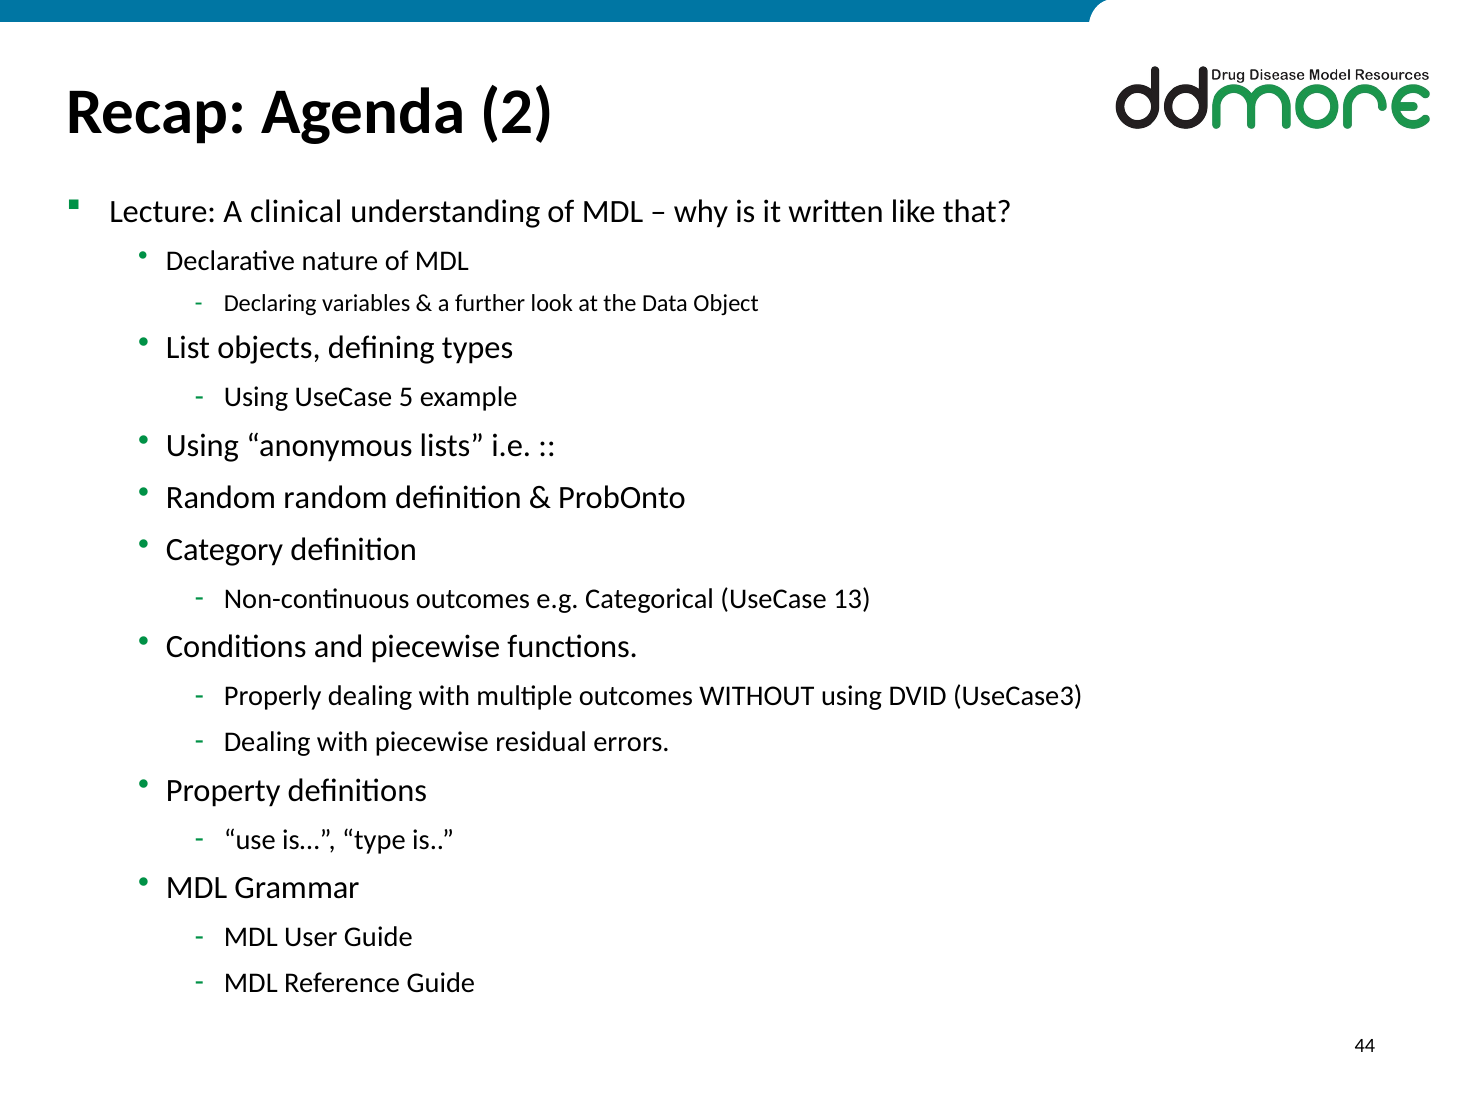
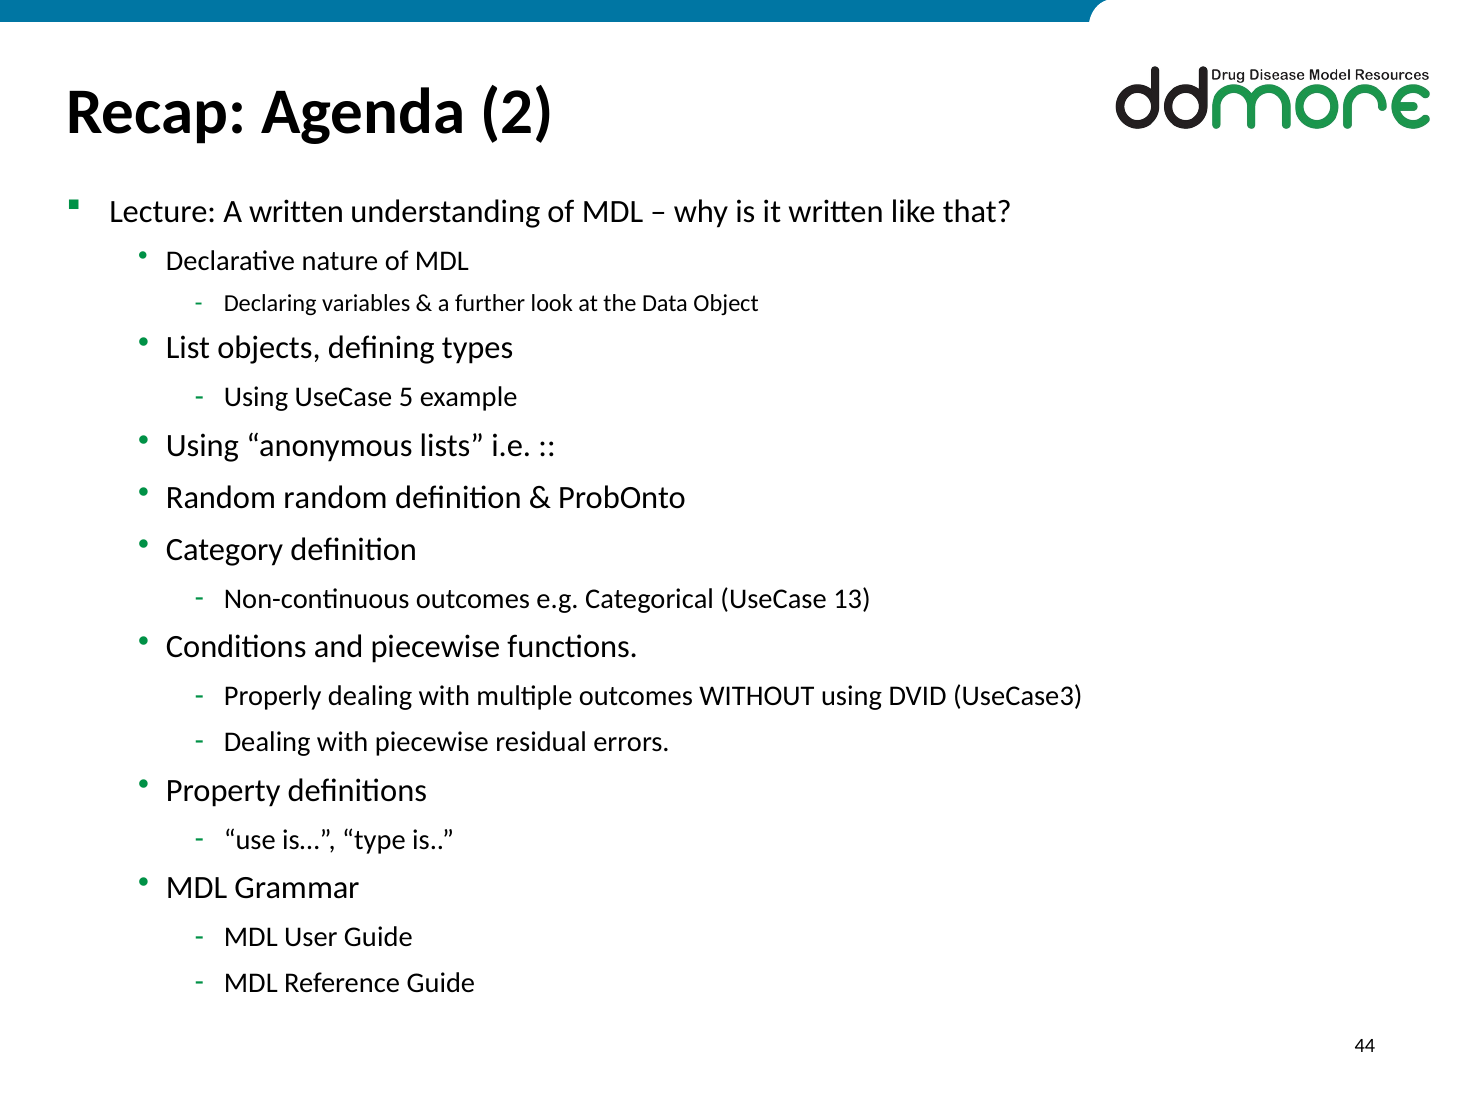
A clinical: clinical -> written
